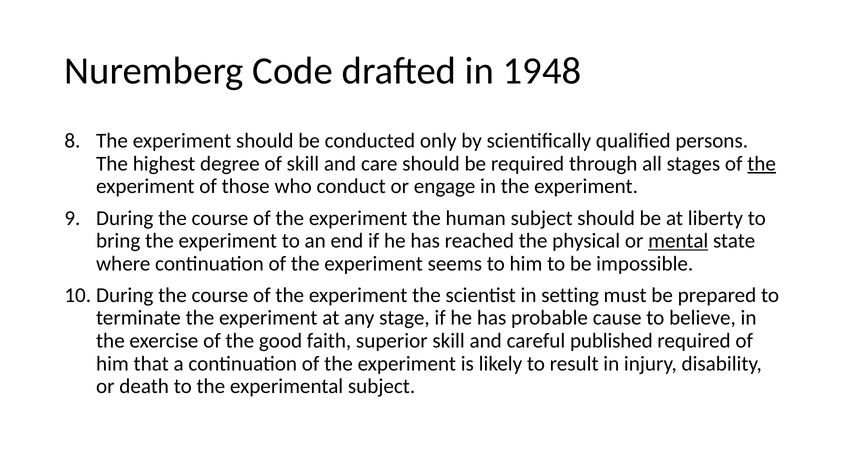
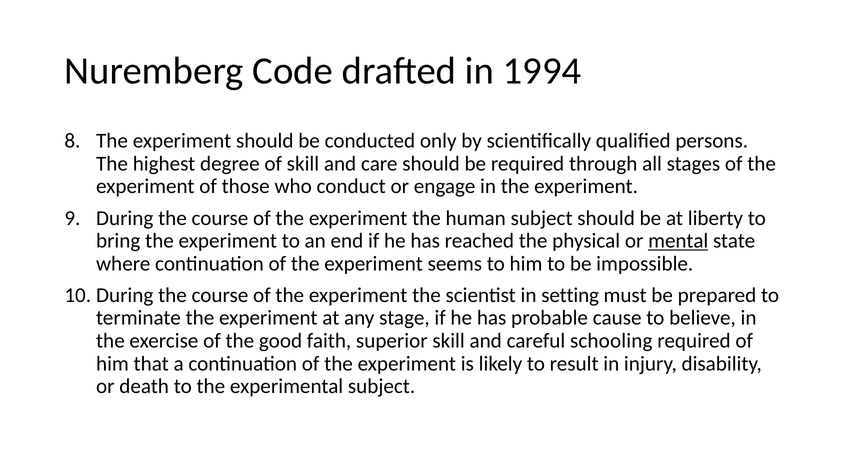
1948: 1948 -> 1994
the at (762, 164) underline: present -> none
published: published -> schooling
